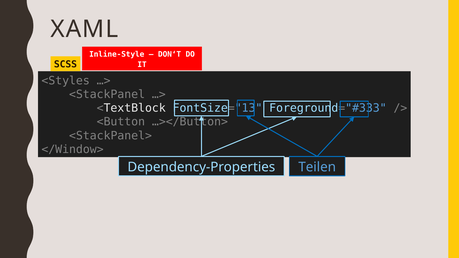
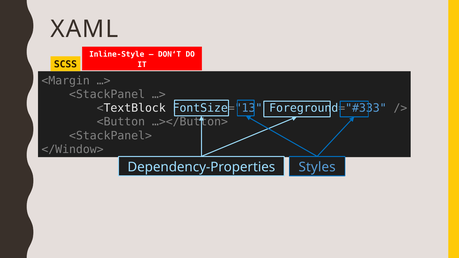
<Styles: <Styles -> <Margin
Teilen: Teilen -> Styles
